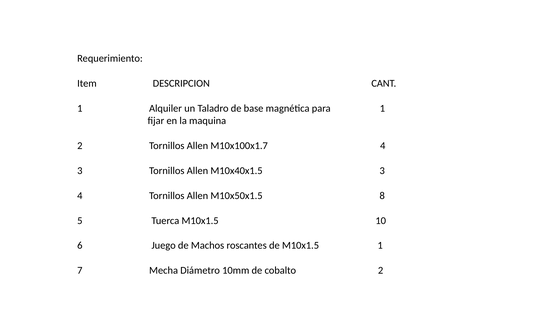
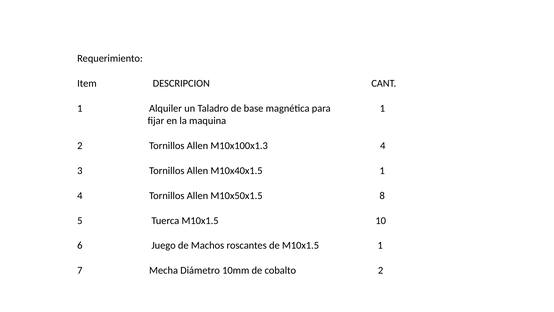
M10x100x1.7: M10x100x1.7 -> M10x100x1.3
M10x40x1.5 3: 3 -> 1
